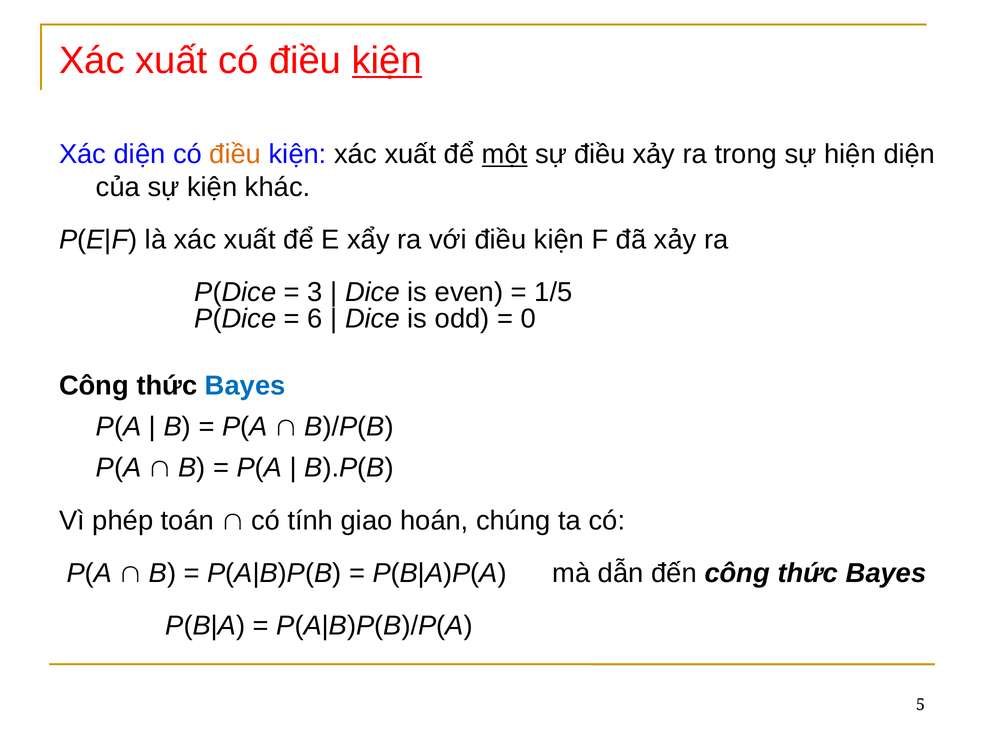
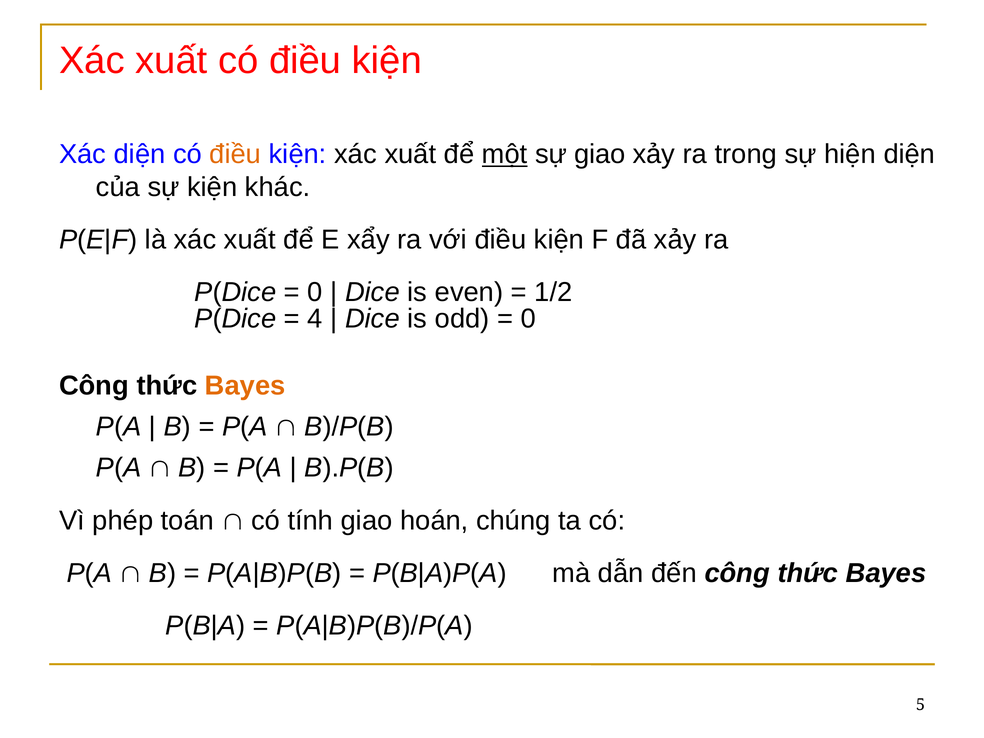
kiện at (387, 60) underline: present -> none
sự điều: điều -> giao
3 at (315, 292): 3 -> 0
1/5: 1/5 -> 1/2
6: 6 -> 4
Bayes at (245, 386) colour: blue -> orange
